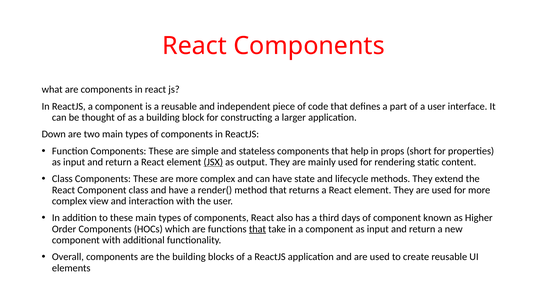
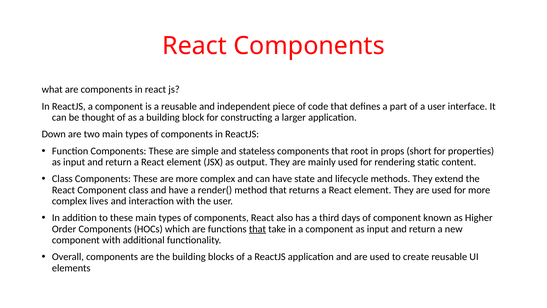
help: help -> root
JSX underline: present -> none
view: view -> lives
